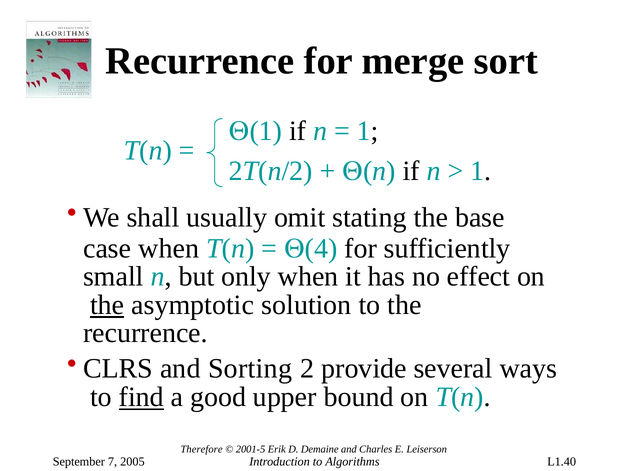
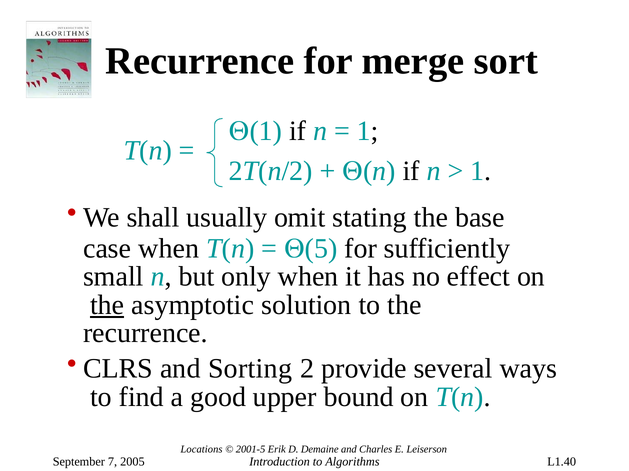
4: 4 -> 5
find underline: present -> none
Therefore: Therefore -> Locations
